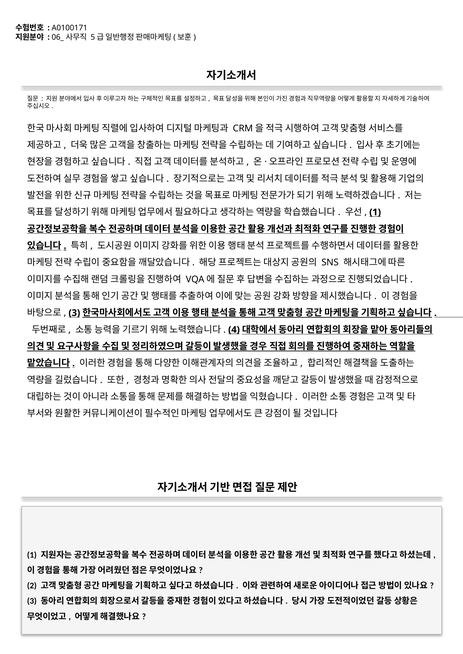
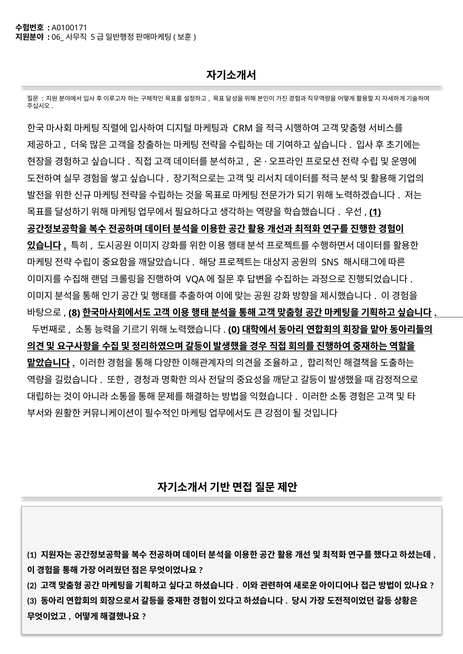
3 at (74, 313): 3 -> 8
4: 4 -> 0
